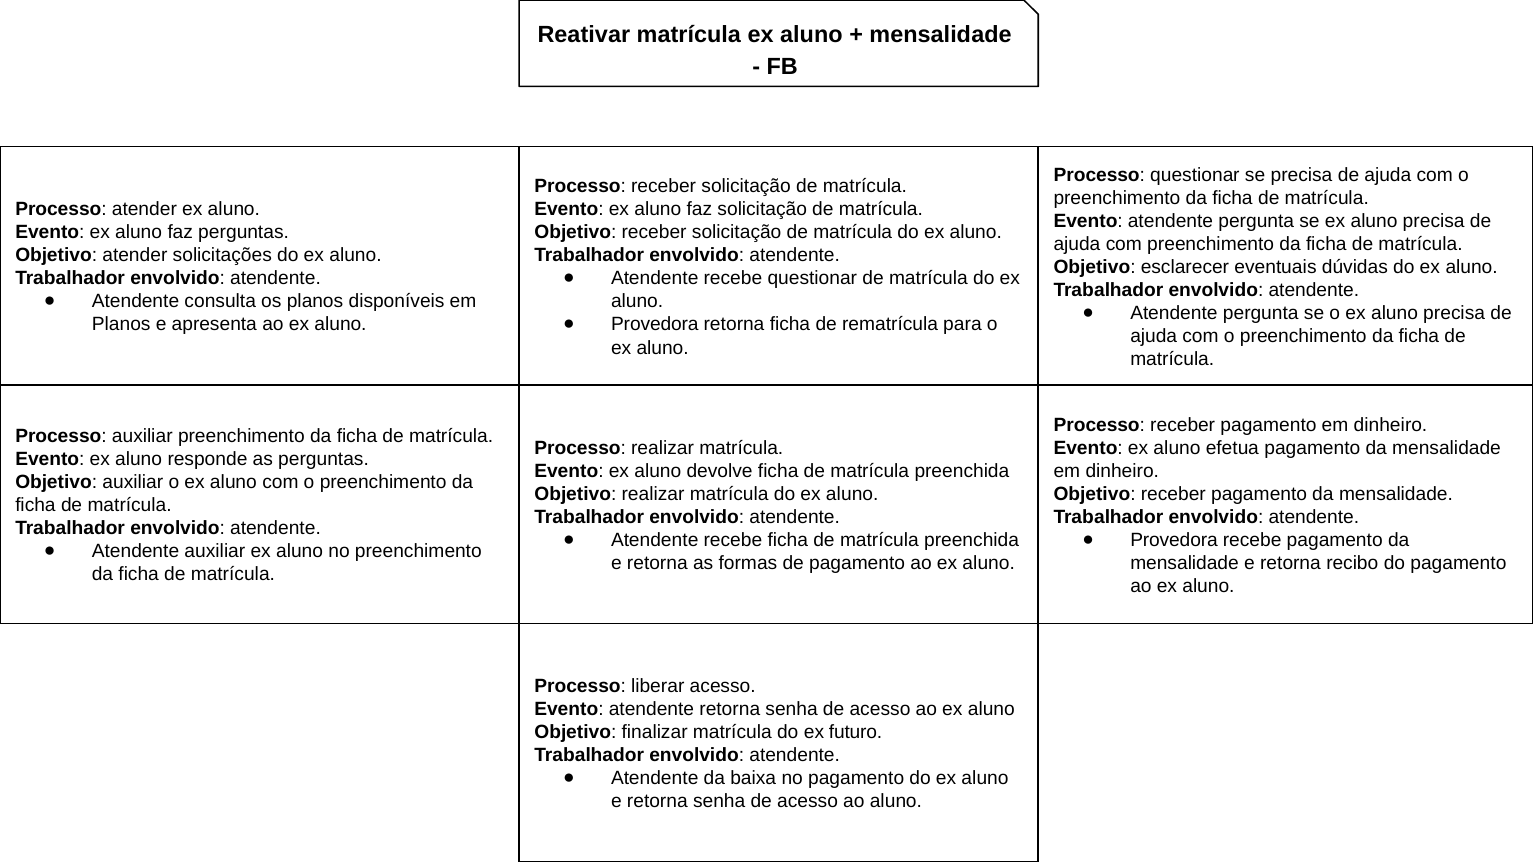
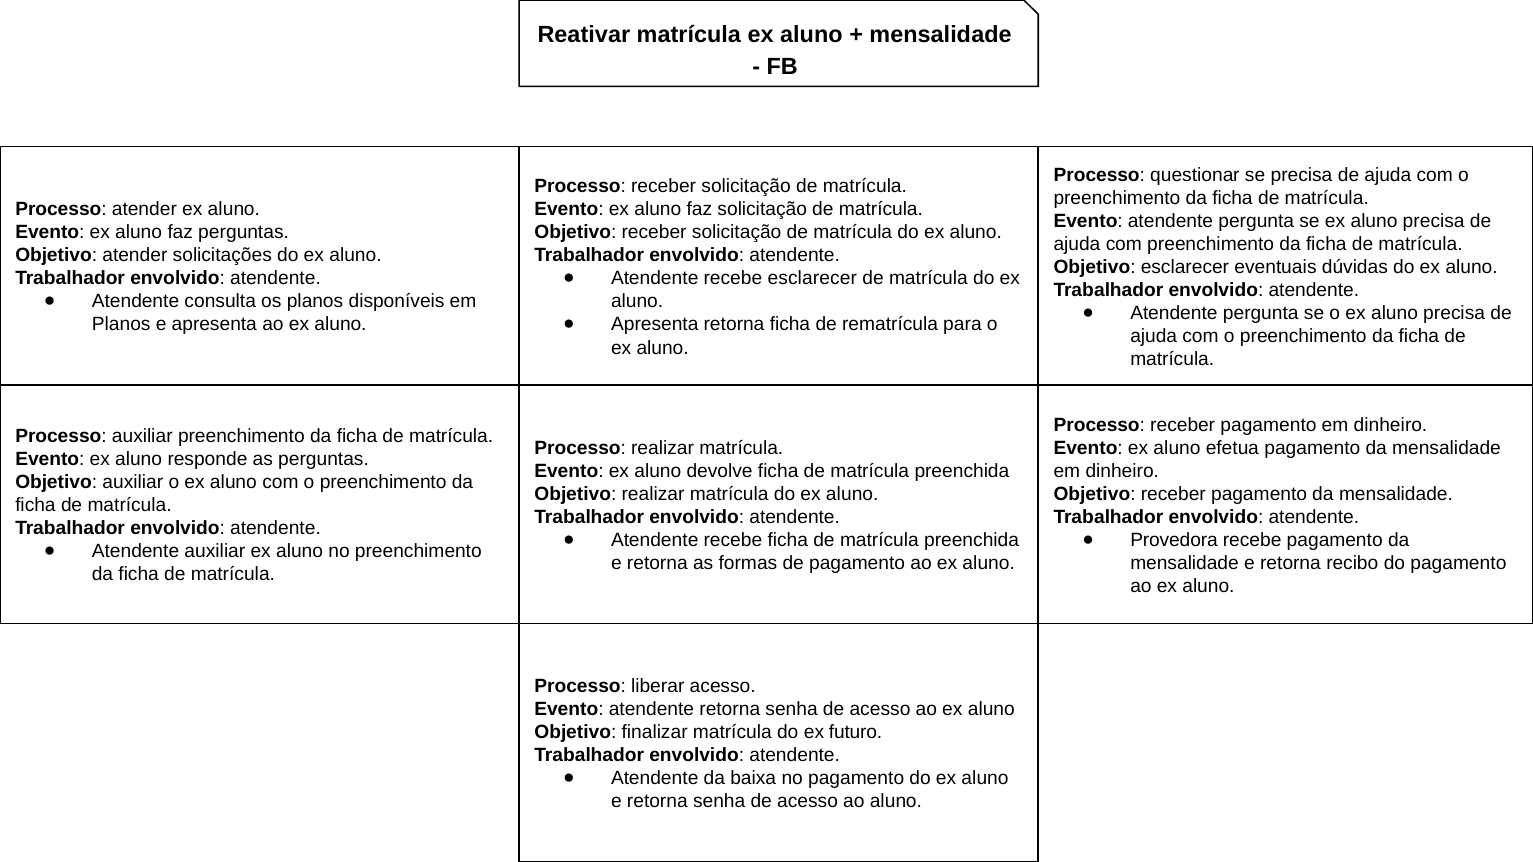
recebe questionar: questionar -> esclarecer
Provedora at (655, 325): Provedora -> Apresenta
